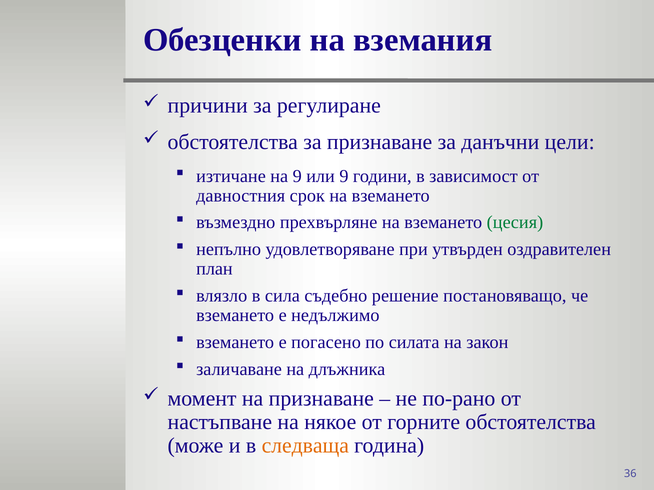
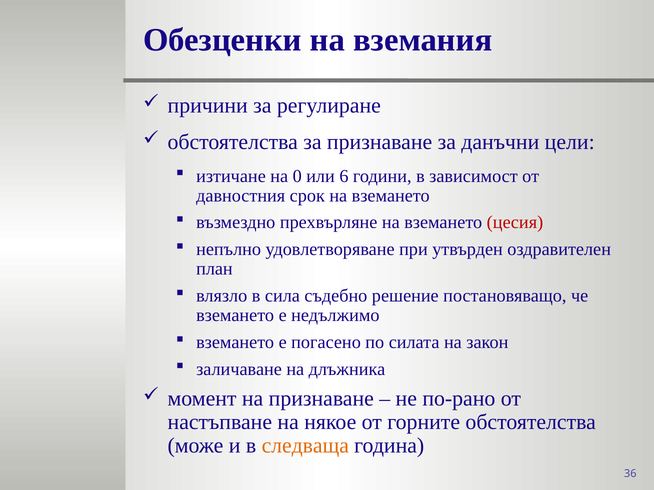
на 9: 9 -> 0
или 9: 9 -> 6
цесия colour: green -> red
